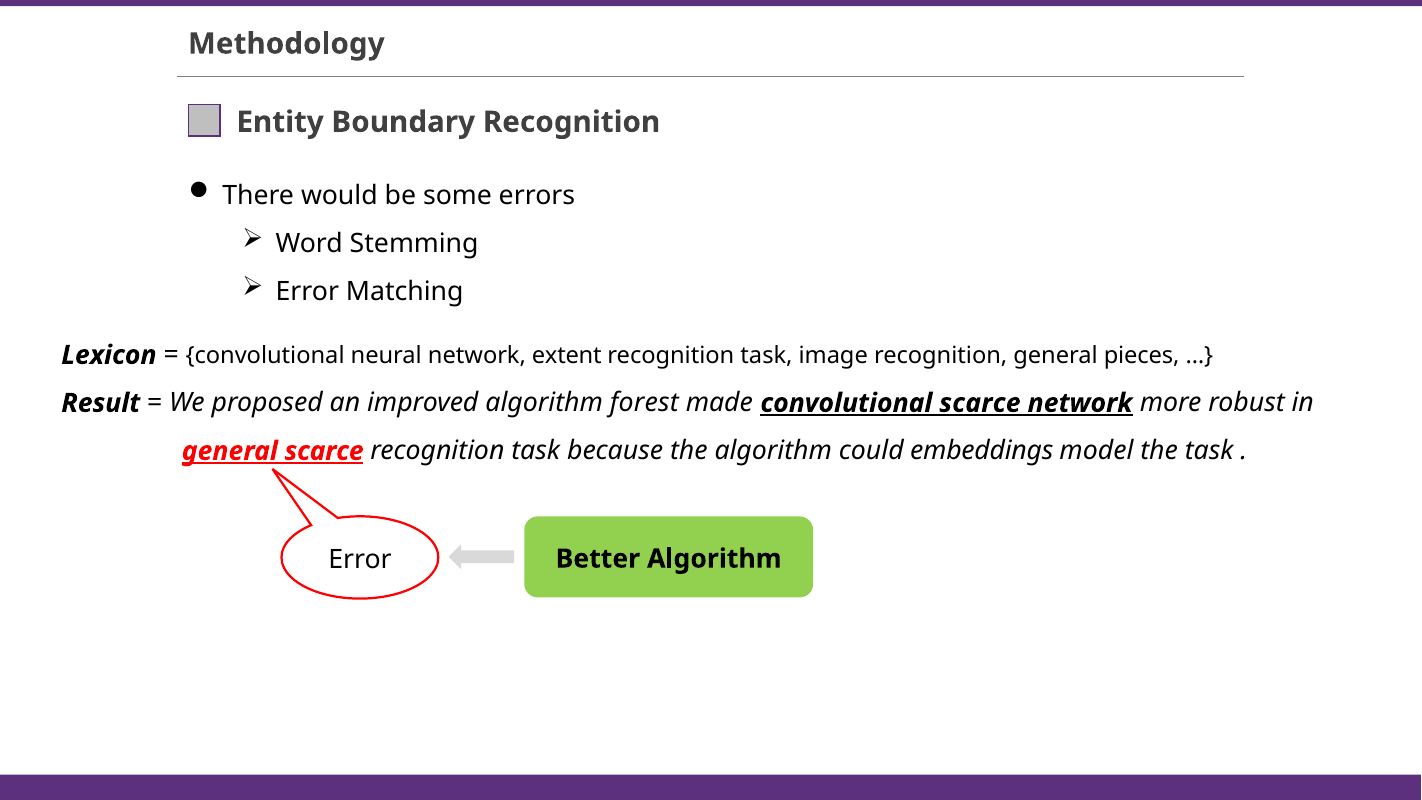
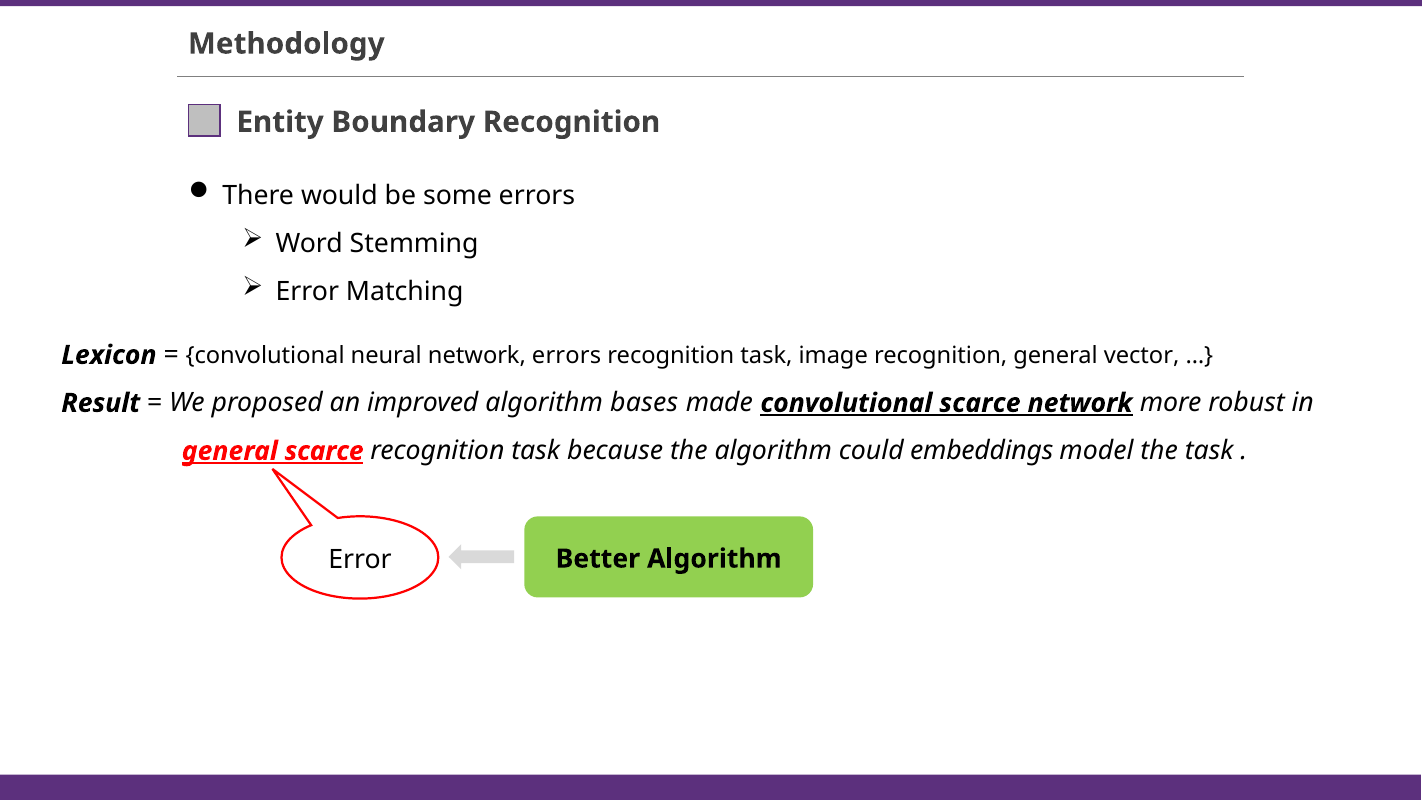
network extent: extent -> errors
pieces: pieces -> vector
forest: forest -> bases
